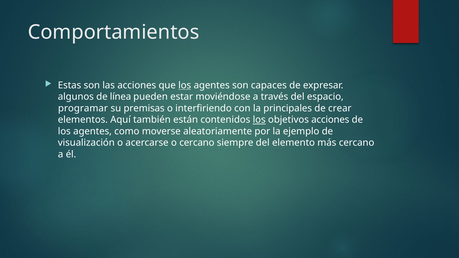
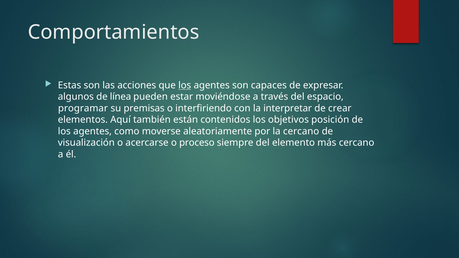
principales: principales -> interpretar
los at (259, 120) underline: present -> none
objetivos acciones: acciones -> posición
la ejemplo: ejemplo -> cercano
o cercano: cercano -> proceso
